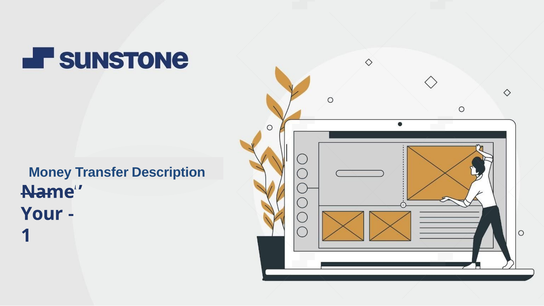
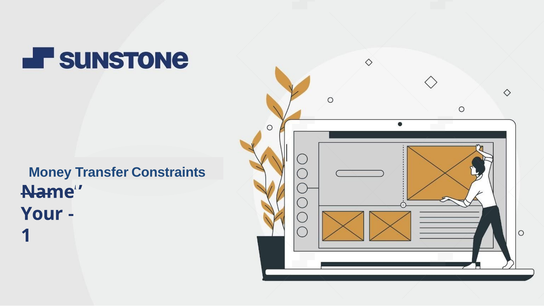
Description: Description -> Constraints
